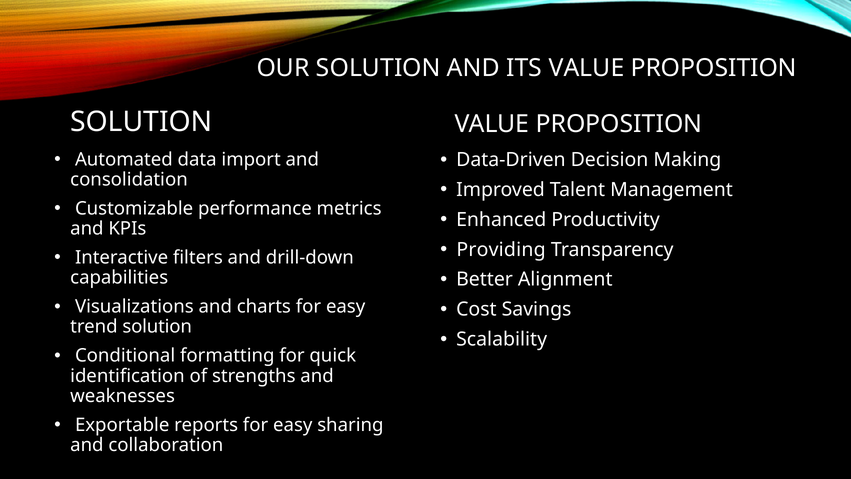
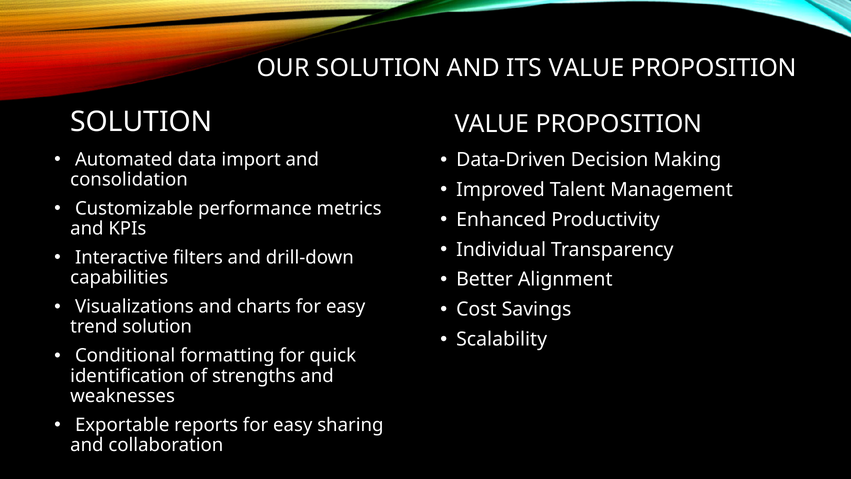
Providing: Providing -> Individual
